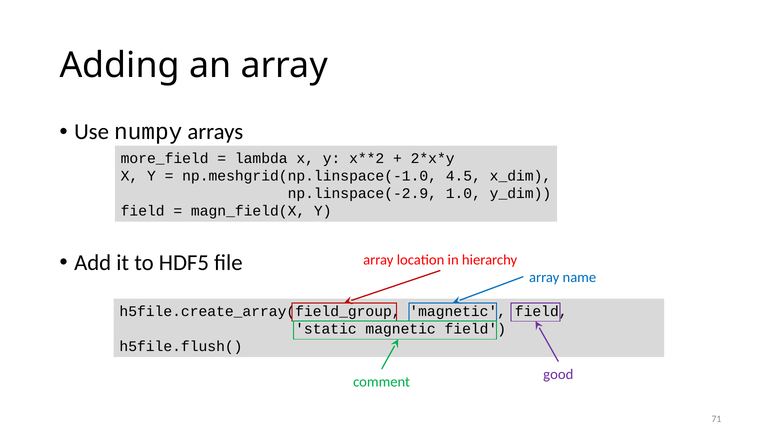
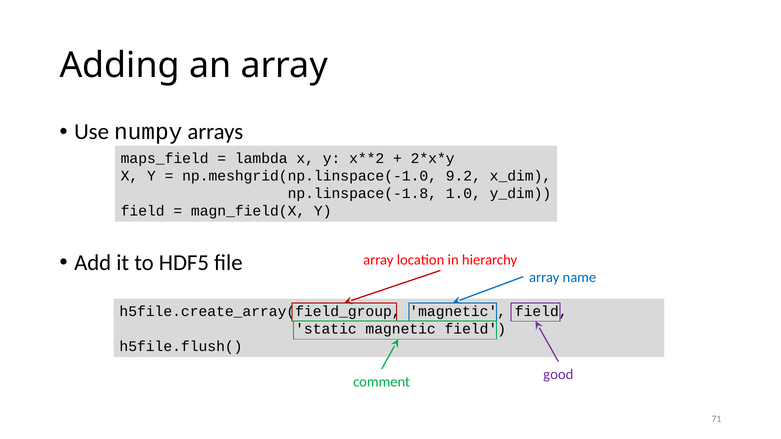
more_field: more_field -> maps_field
4.5: 4.5 -> 9.2
np.linspace(-2.9: np.linspace(-2.9 -> np.linspace(-1.8
